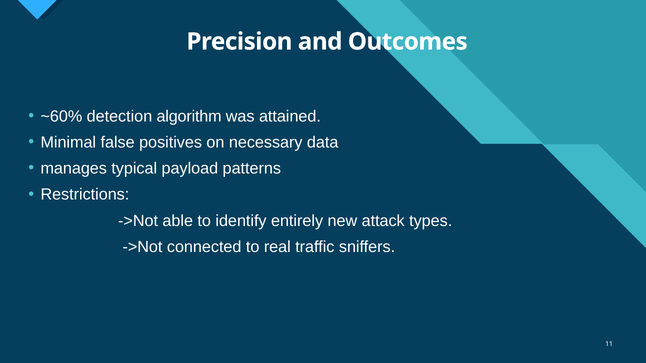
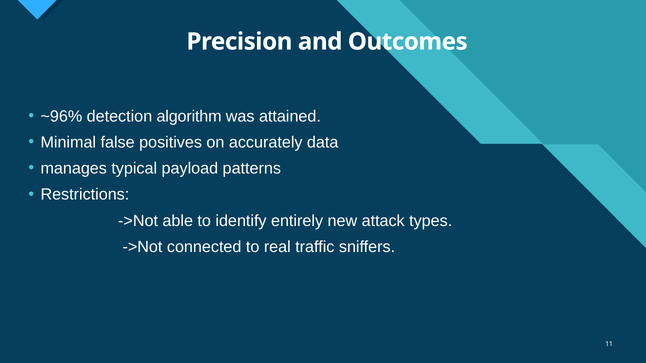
~60%: ~60% -> ~96%
necessary: necessary -> accurately
